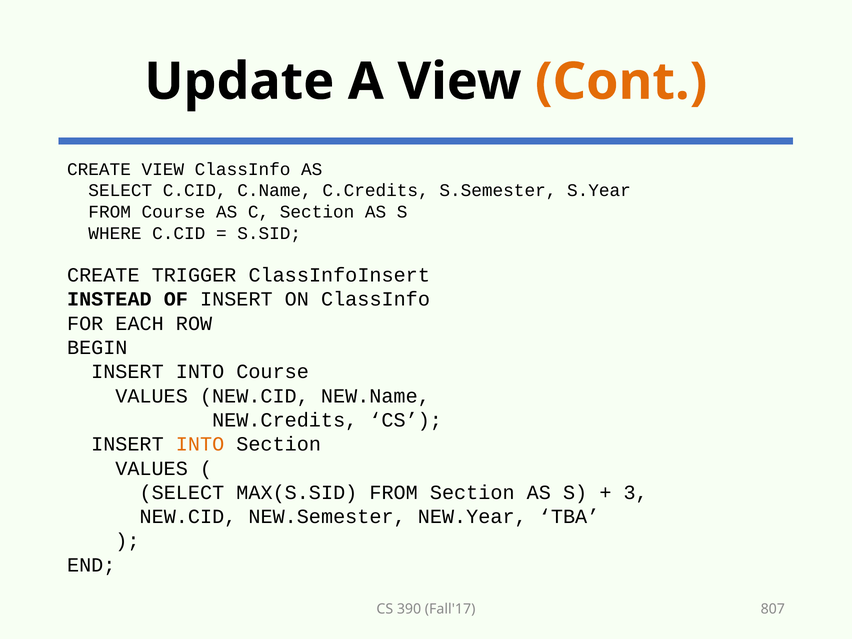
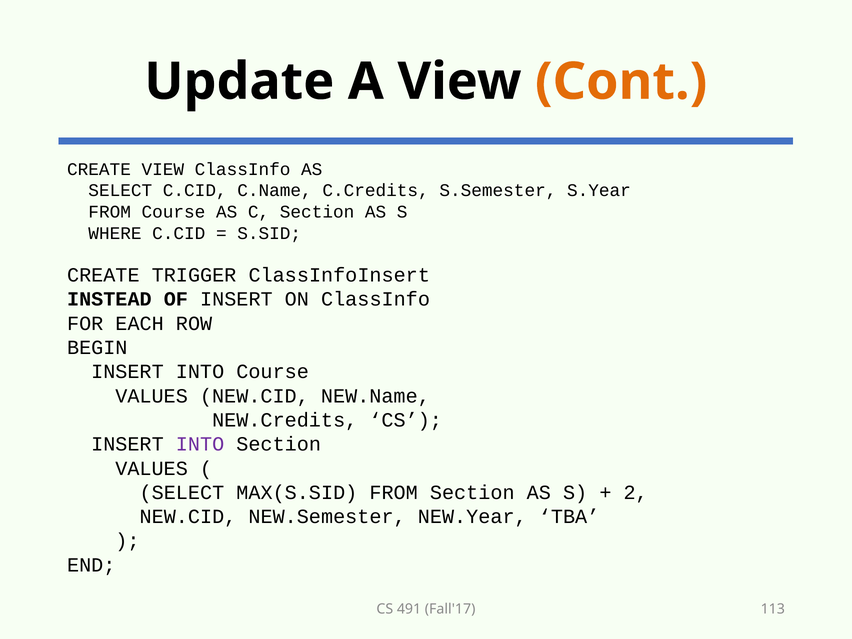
INTO at (200, 444) colour: orange -> purple
3: 3 -> 2
390: 390 -> 491
807: 807 -> 113
